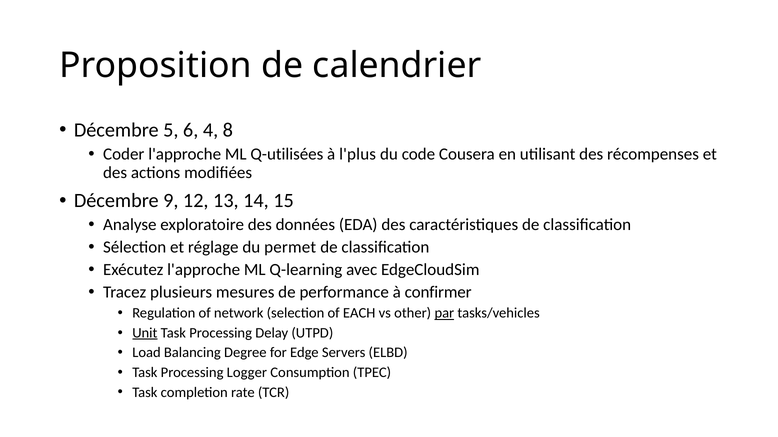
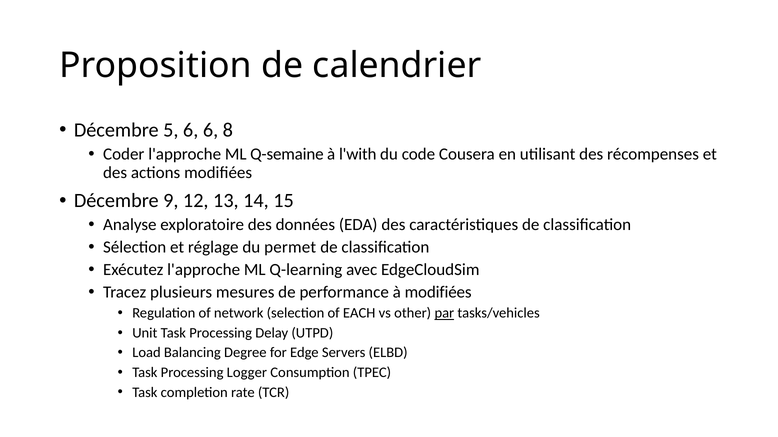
6 4: 4 -> 6
Q-utilisées: Q-utilisées -> Q-semaine
l'plus: l'plus -> l'with
à confirmer: confirmer -> modifiées
Unit underline: present -> none
